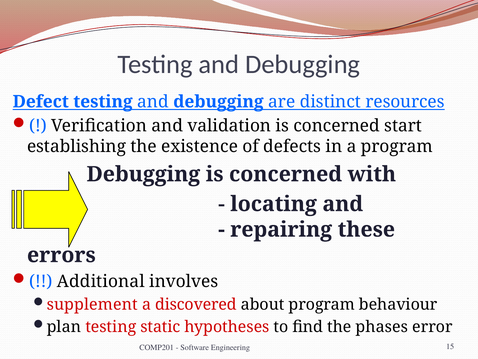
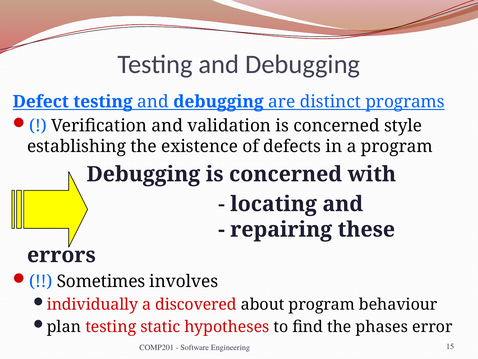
resources: resources -> programs
start: start -> style
Additional: Additional -> Sometimes
supplement: supplement -> individually
